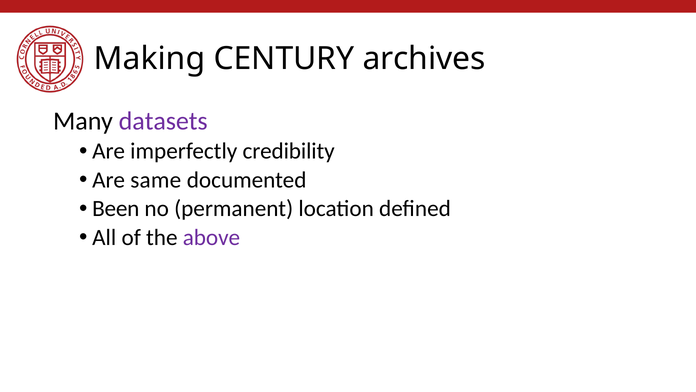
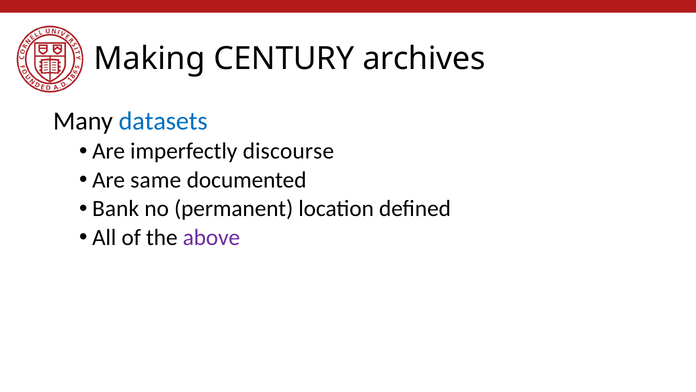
datasets colour: purple -> blue
credibility: credibility -> discourse
Been: Been -> Bank
